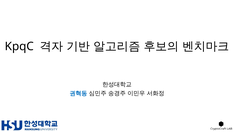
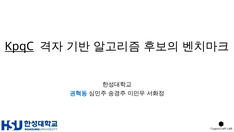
KpqC underline: none -> present
